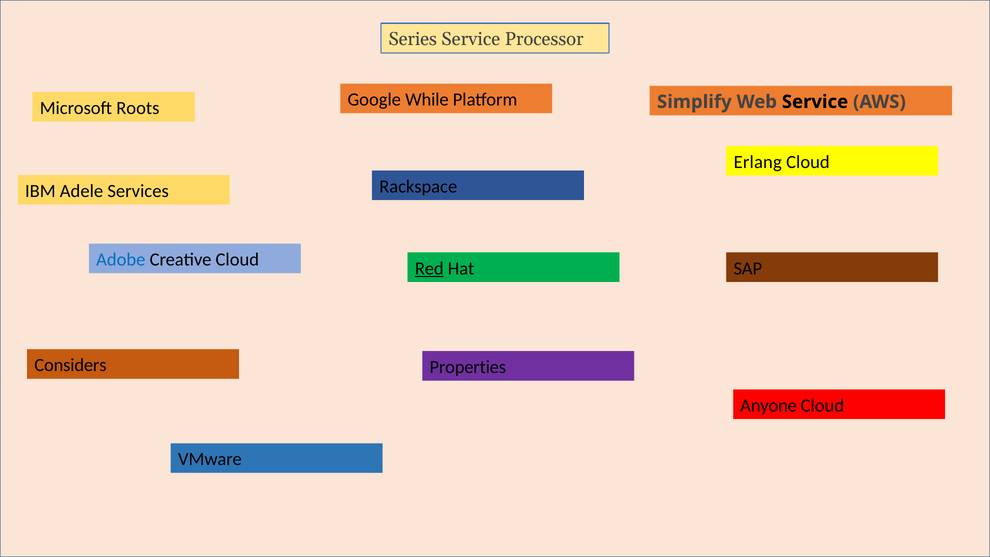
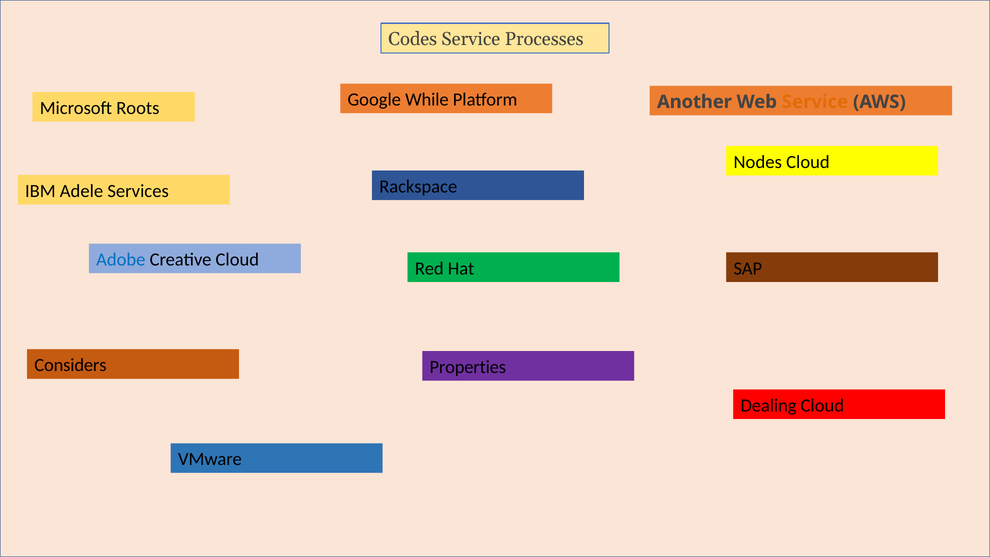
Series: Series -> Codes
Processor: Processor -> Processes
Simplify: Simplify -> Another
Service at (815, 102) colour: black -> orange
Erlang: Erlang -> Nodes
Red underline: present -> none
Anyone: Anyone -> Dealing
